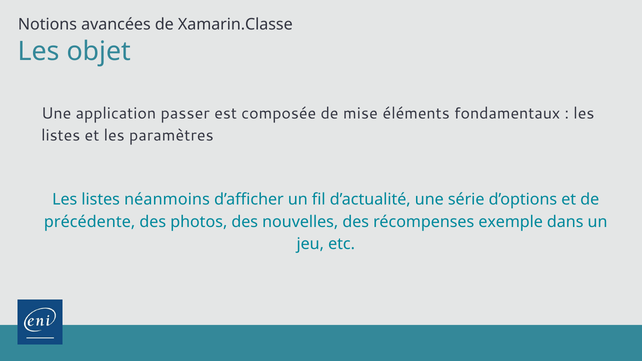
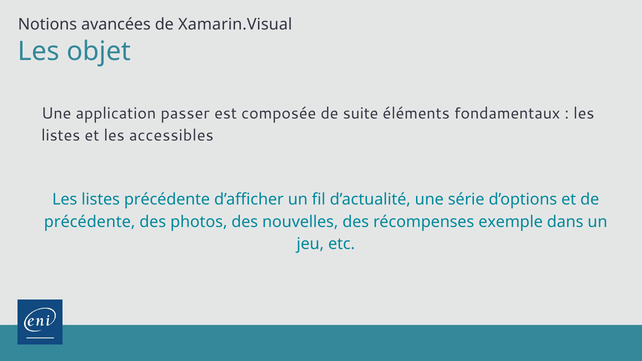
Xamarin.Classe: Xamarin.Classe -> Xamarin.Visual
mise: mise -> suite
paramètres: paramètres -> accessibles
listes néanmoins: néanmoins -> précédente
